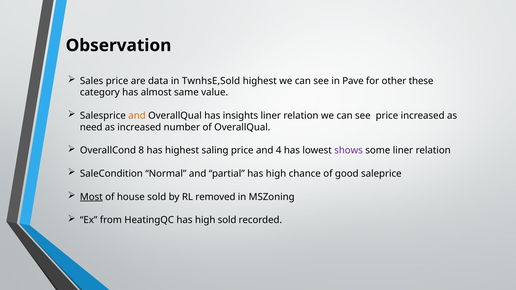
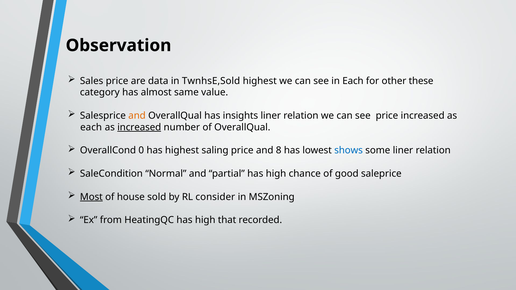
in Pave: Pave -> Each
need at (91, 127): need -> each
increased at (139, 127) underline: none -> present
8: 8 -> 0
4: 4 -> 8
shows colour: purple -> blue
removed: removed -> consider
high sold: sold -> that
